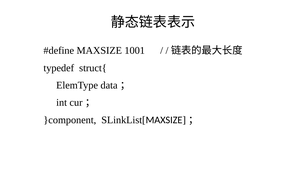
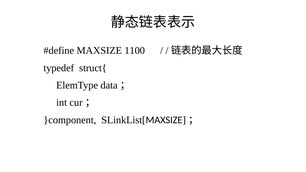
1001: 1001 -> 1100
